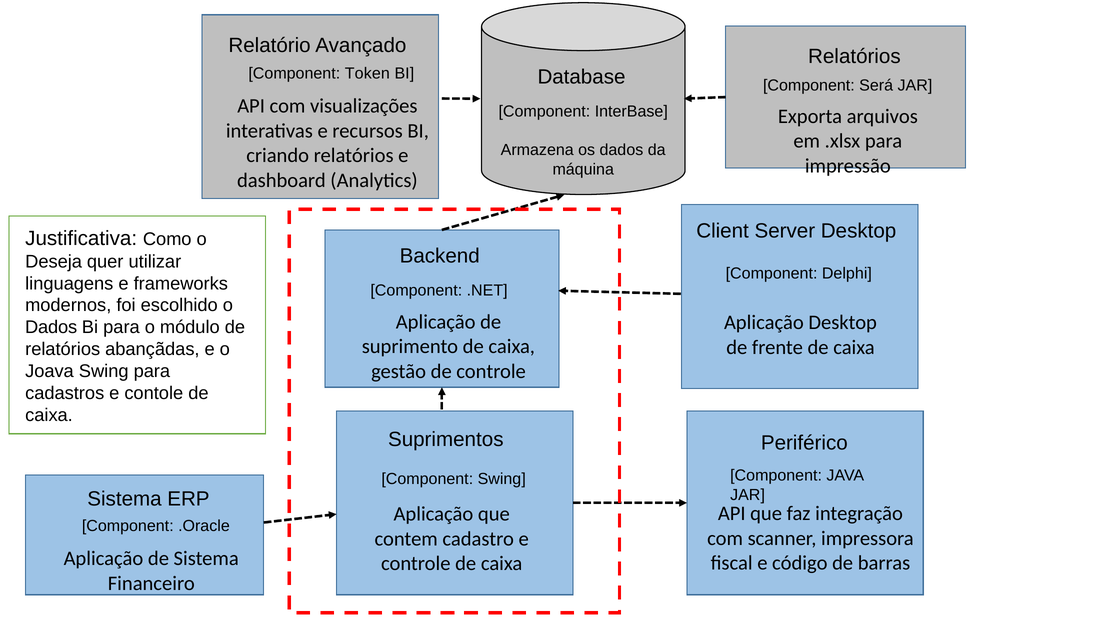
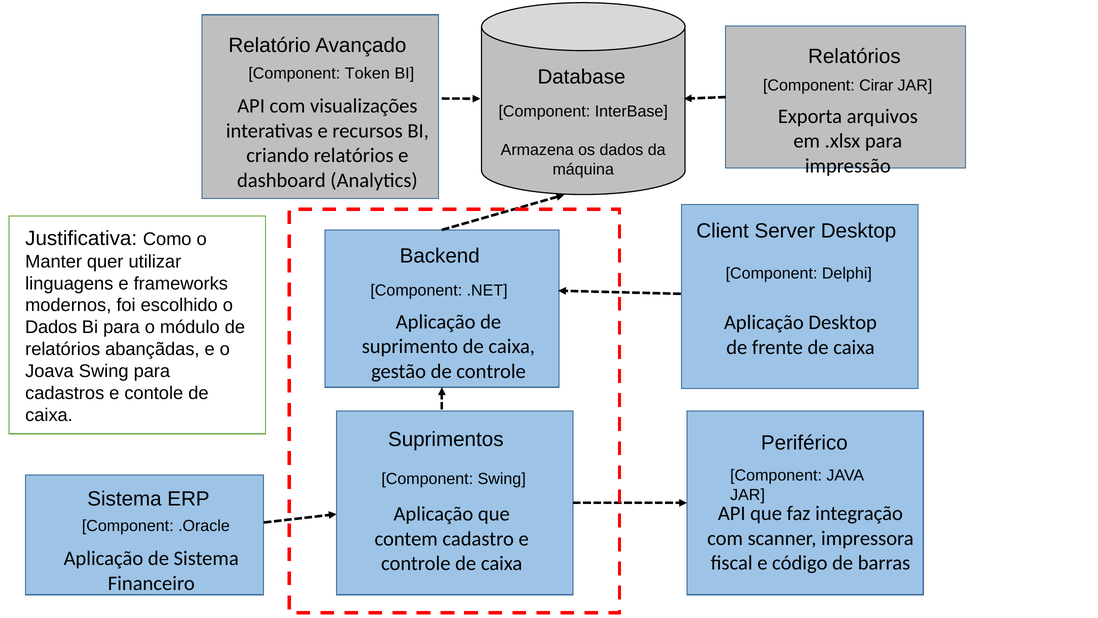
Será: Será -> Cirar
Deseja: Deseja -> Manter
